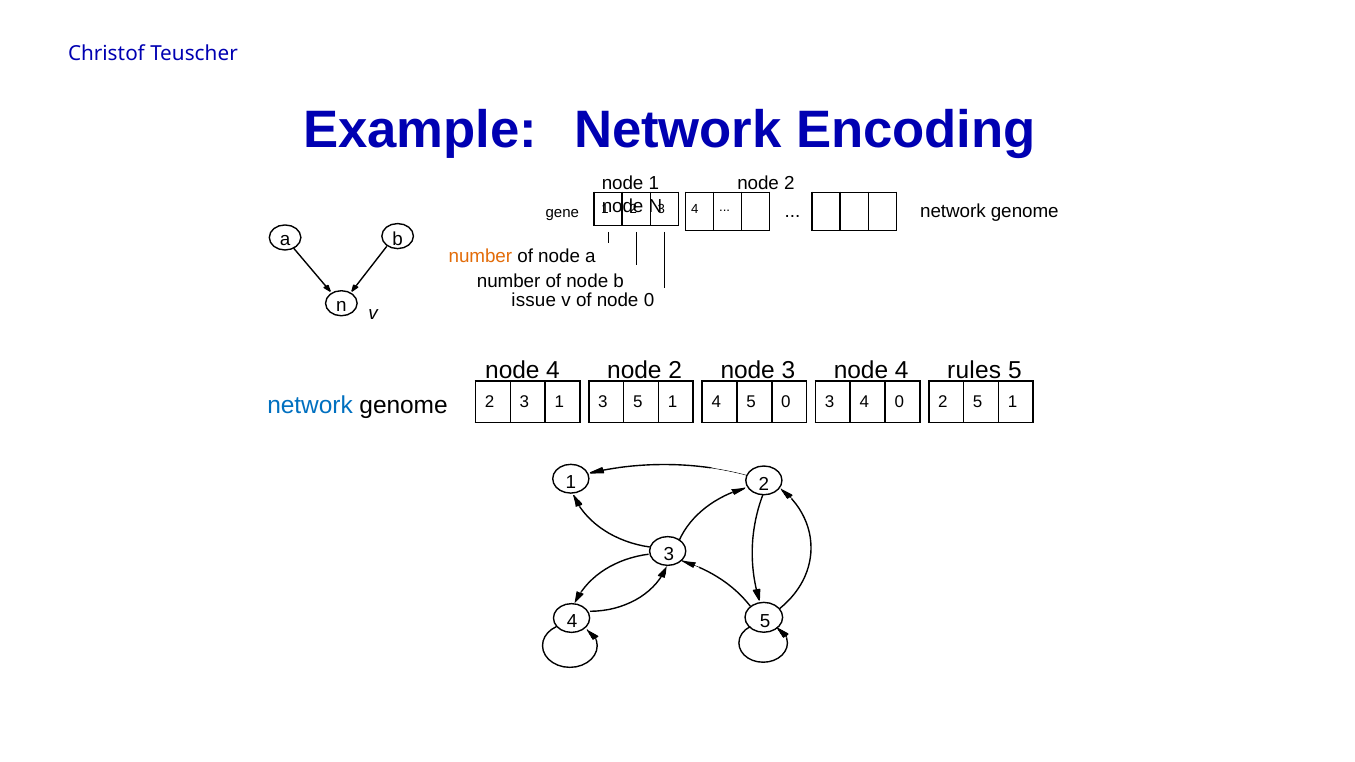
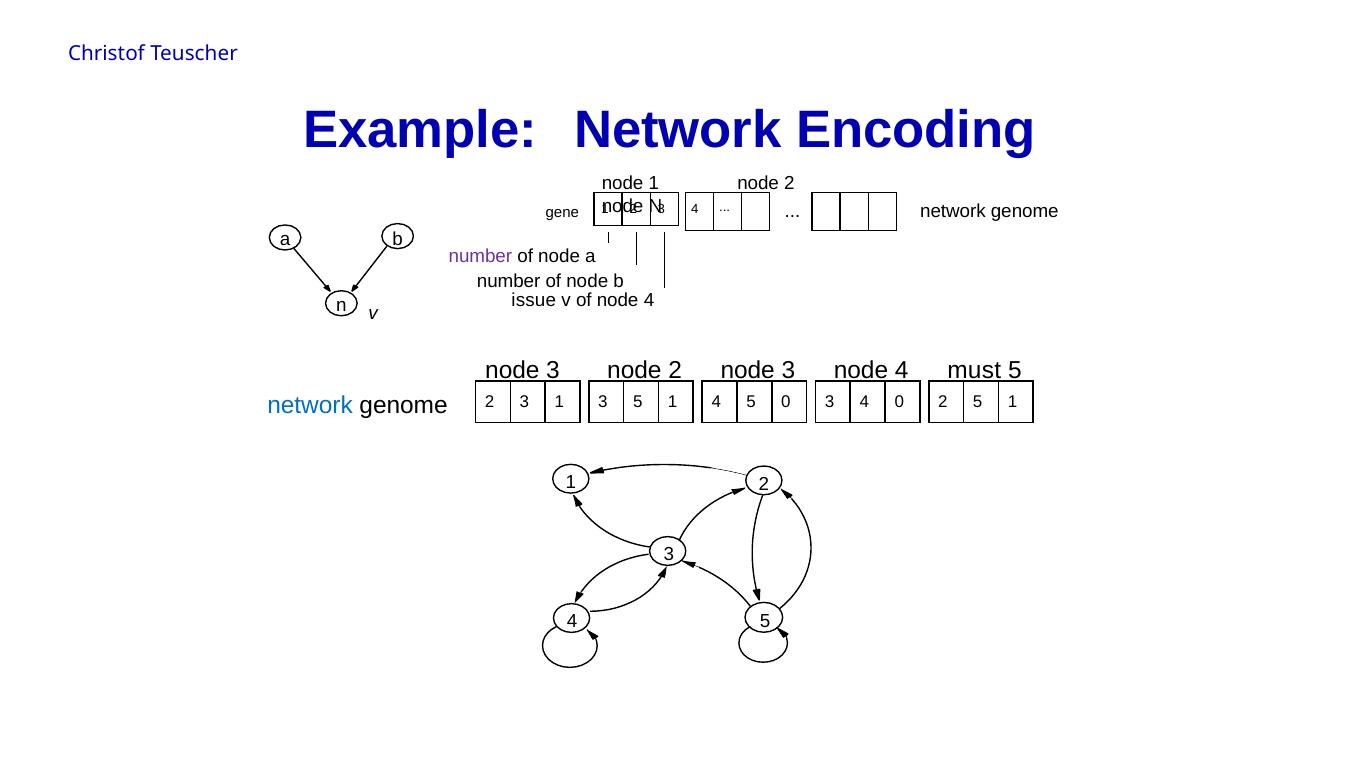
number at (480, 256) colour: orange -> purple
of node 0: 0 -> 4
4 at (553, 371): 4 -> 3
rules: rules -> must
